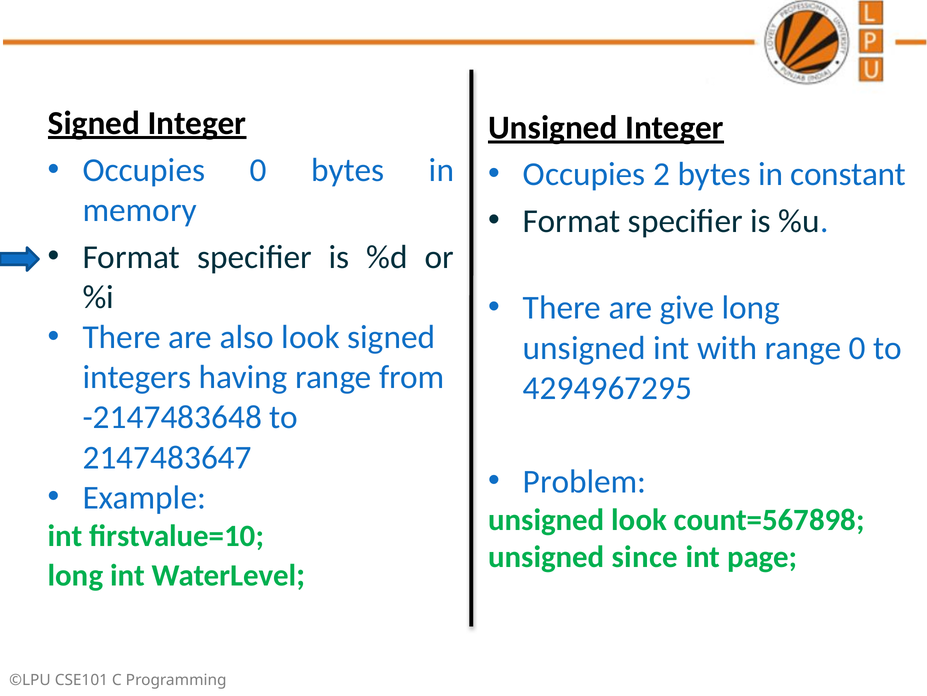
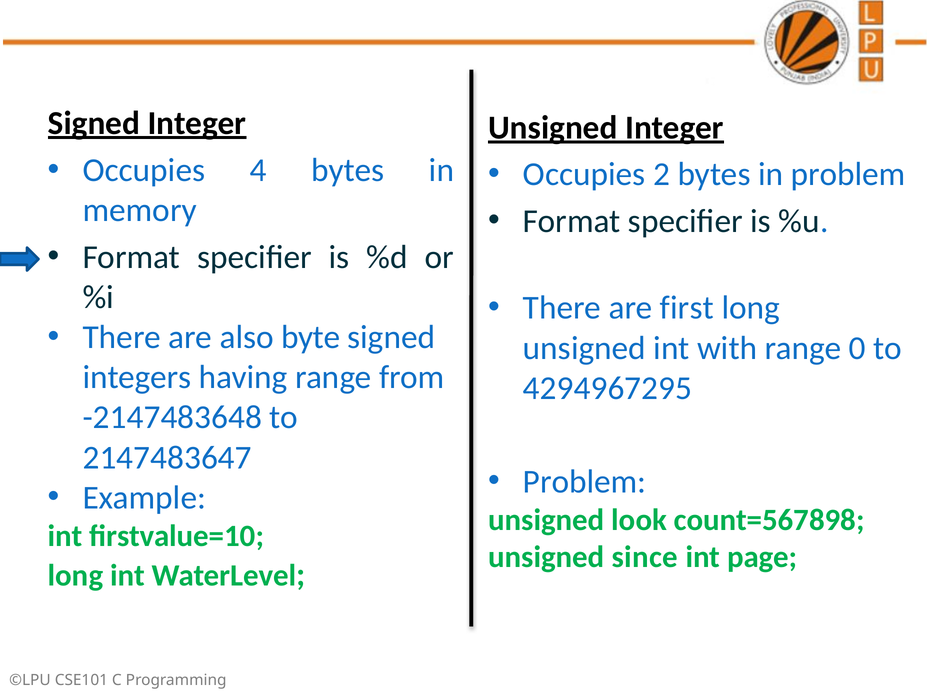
Occupies 0: 0 -> 4
in constant: constant -> problem
give: give -> first
also look: look -> byte
